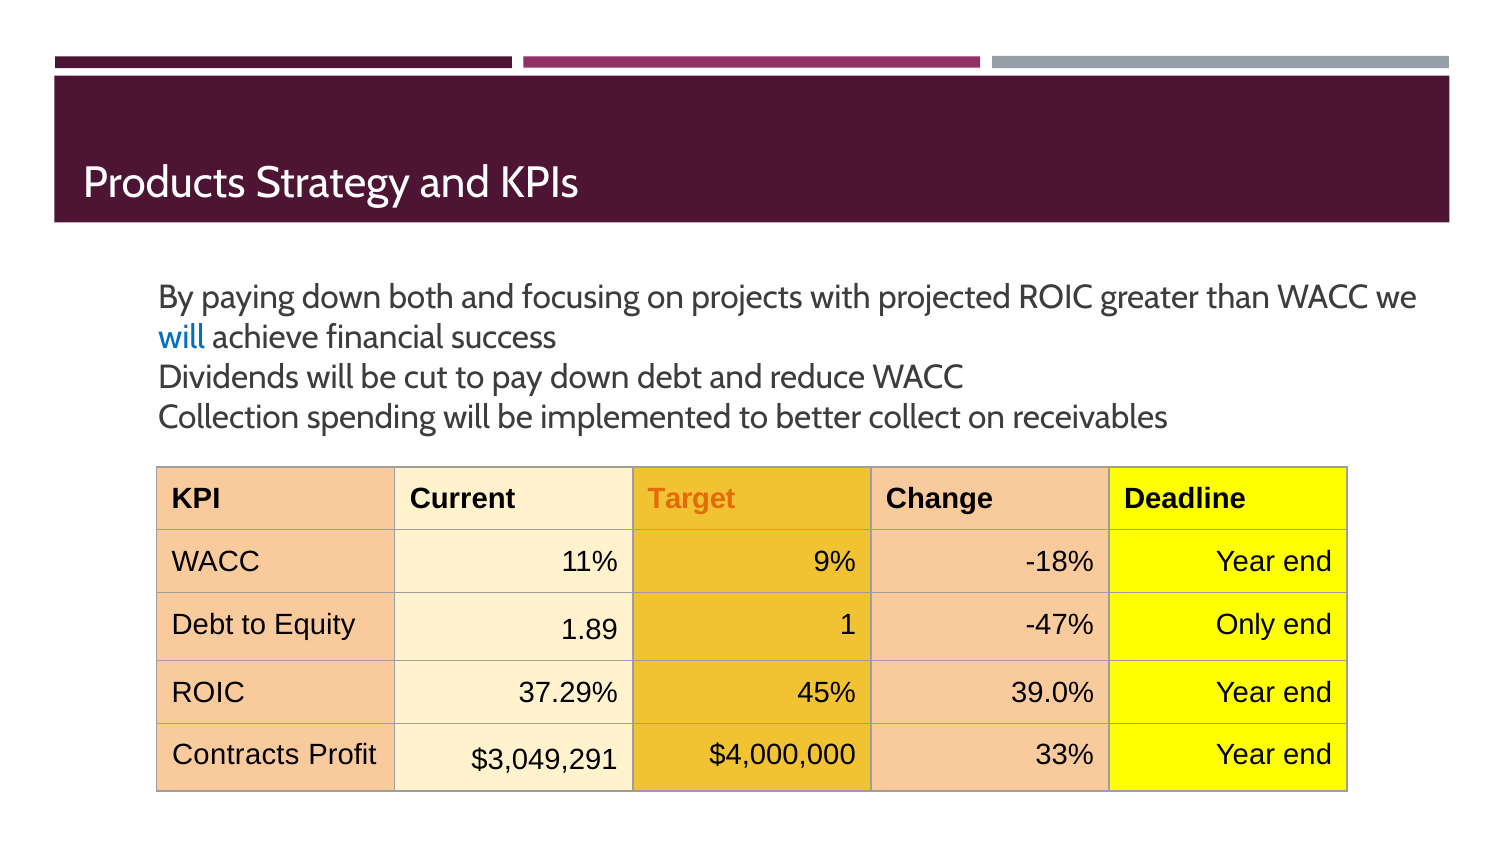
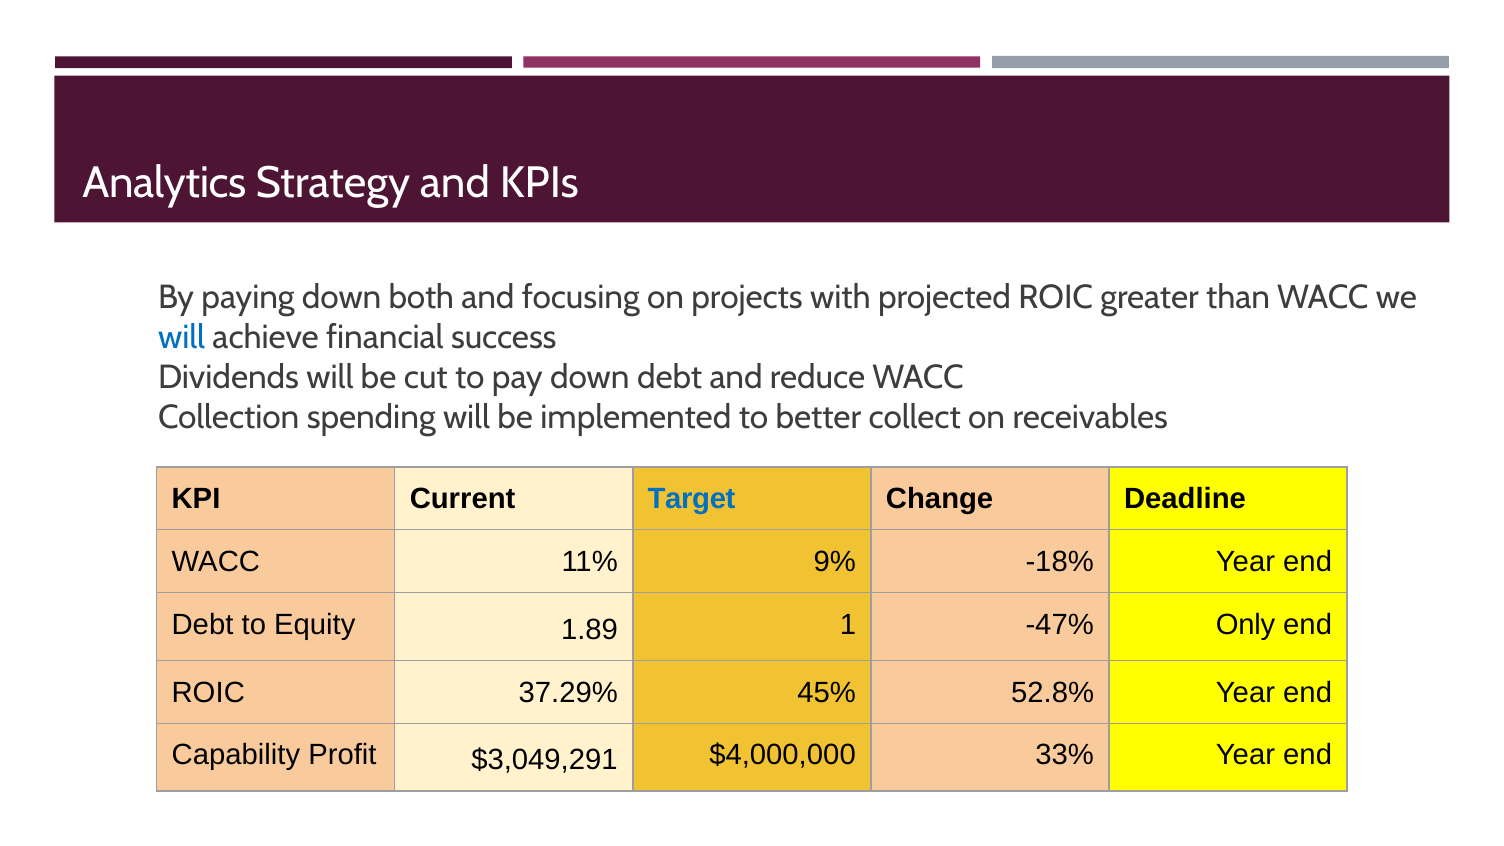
Products: Products -> Analytics
Target colour: orange -> blue
39.0%: 39.0% -> 52.8%
Contracts: Contracts -> Capability
